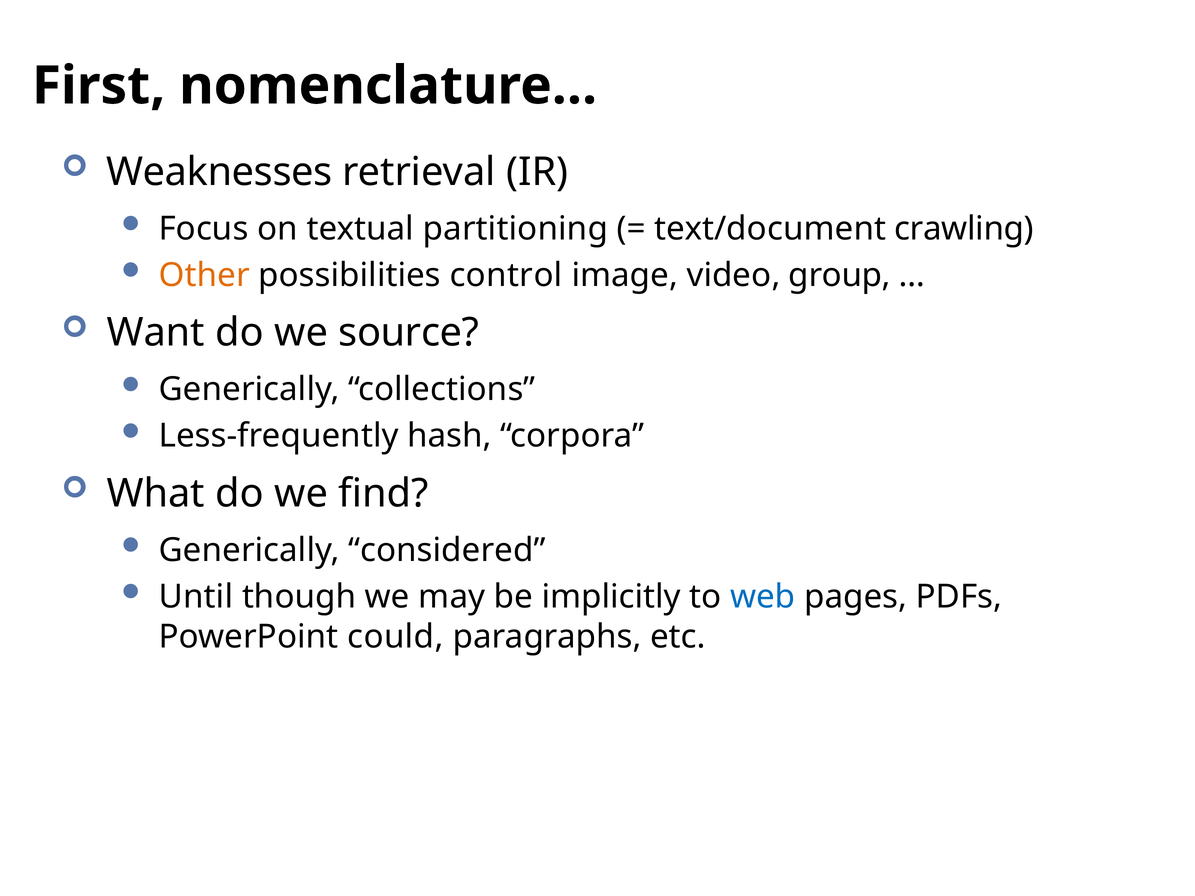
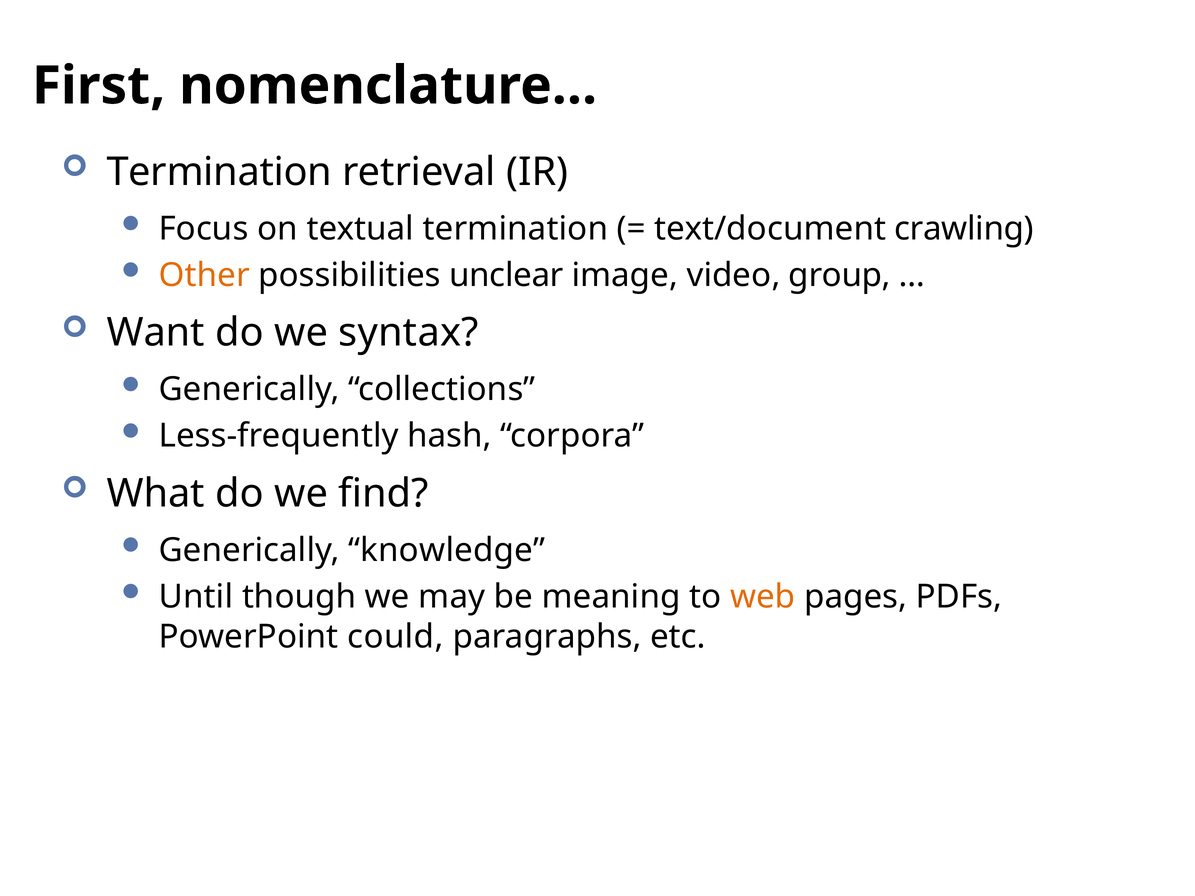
Weaknesses at (219, 172): Weaknesses -> Termination
textual partitioning: partitioning -> termination
control: control -> unclear
source: source -> syntax
considered: considered -> knowledge
implicitly: implicitly -> meaning
web colour: blue -> orange
